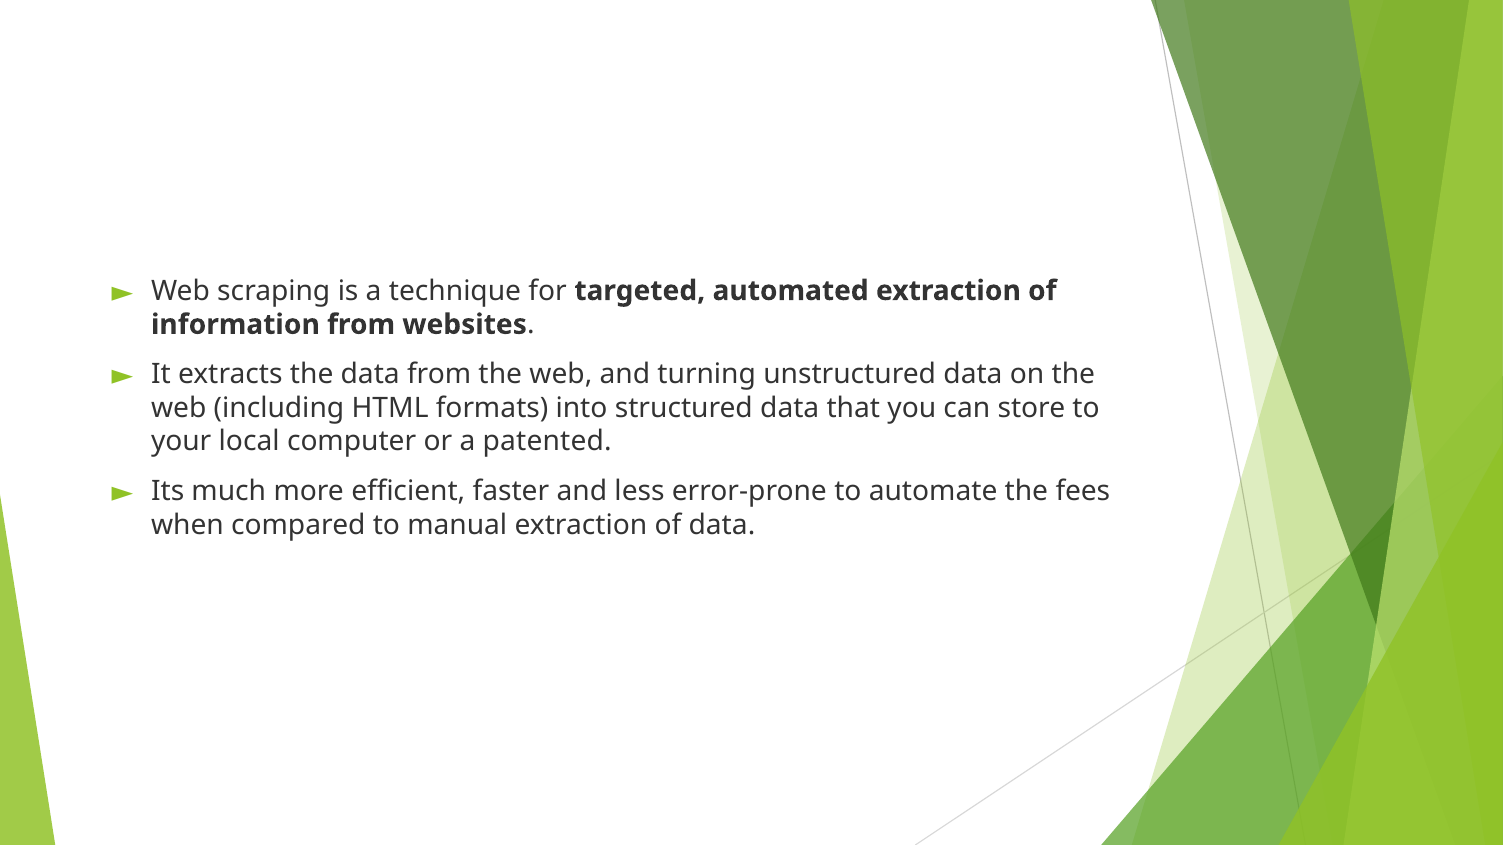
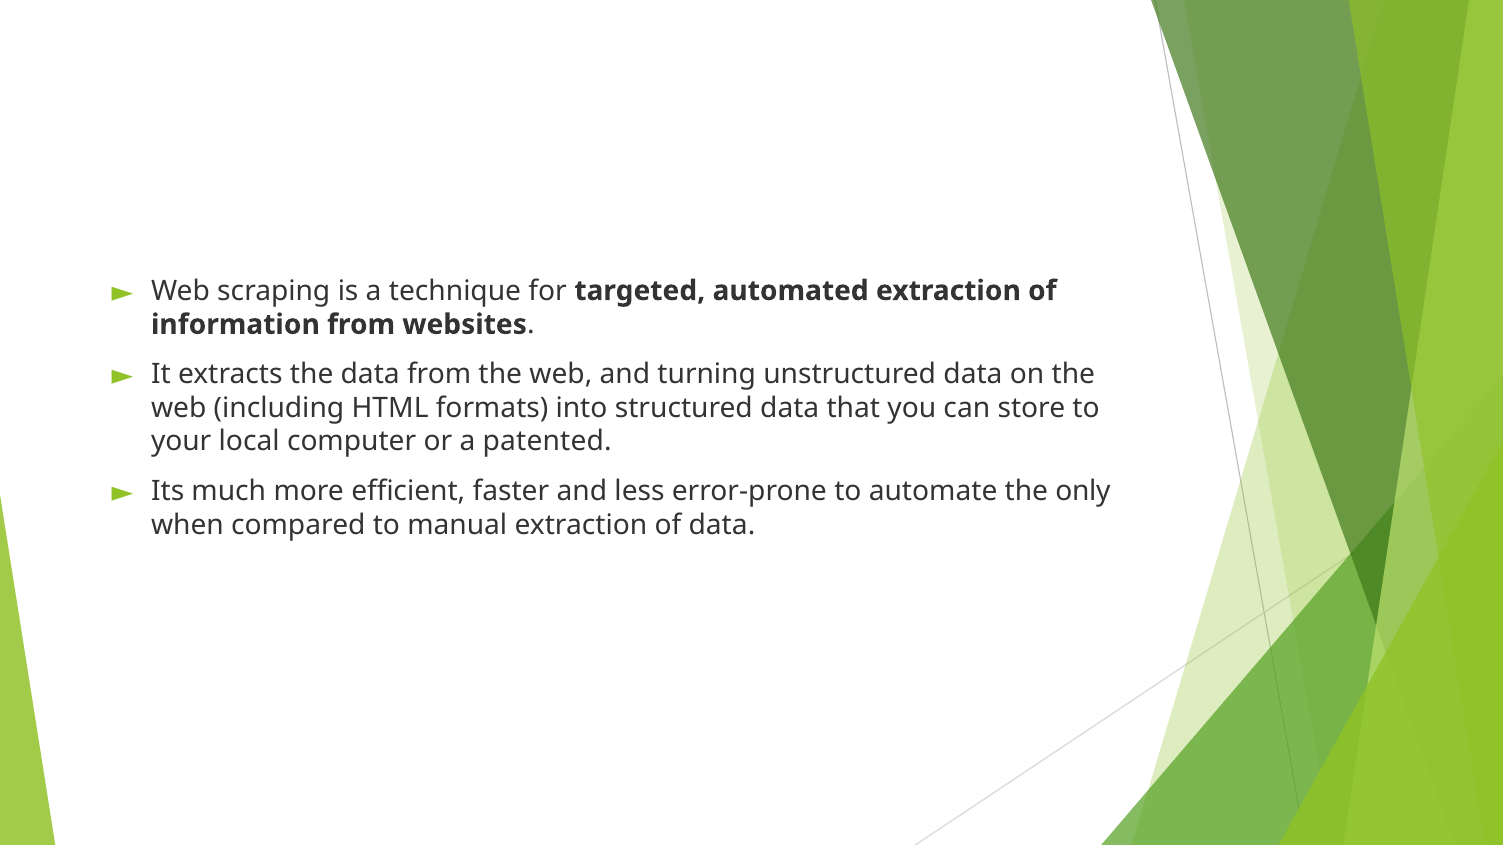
fees: fees -> only
